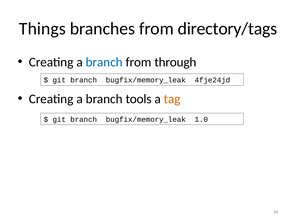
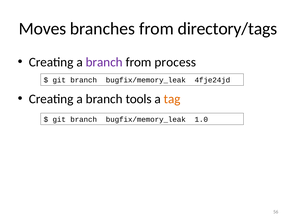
Things: Things -> Moves
branch at (104, 62) colour: blue -> purple
through: through -> process
